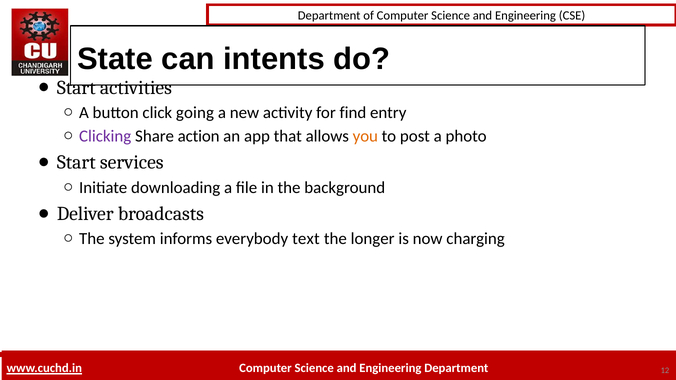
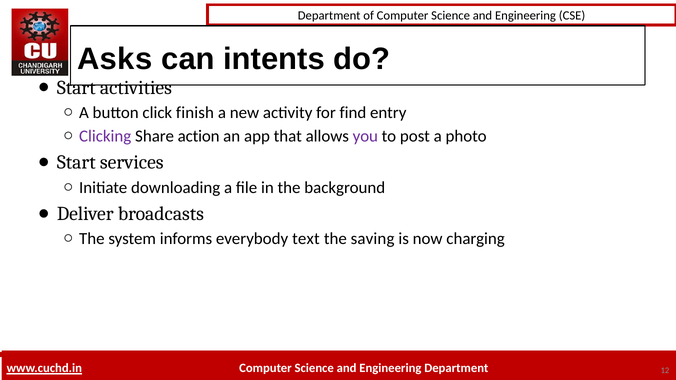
State: State -> Asks
going: going -> finish
you colour: orange -> purple
longer: longer -> saving
